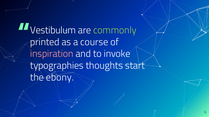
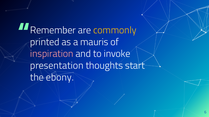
Vestibulum: Vestibulum -> Remember
commonly colour: light green -> yellow
course: course -> mauris
typographies: typographies -> presentation
